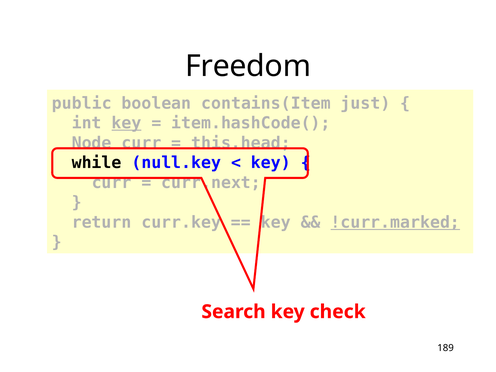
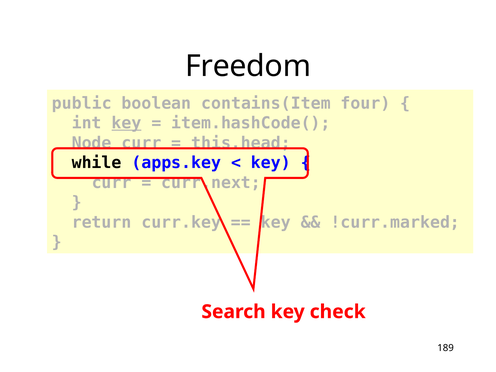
just: just -> four
null.key: null.key -> apps.key
!curr.marked underline: present -> none
